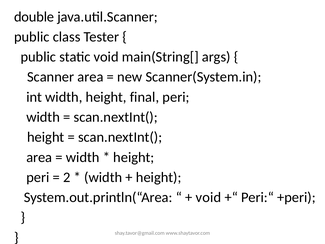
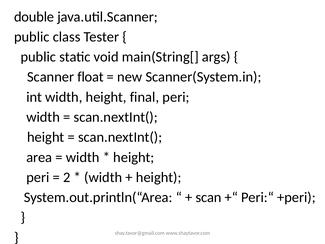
Scanner area: area -> float
void at (208, 197): void -> scan
